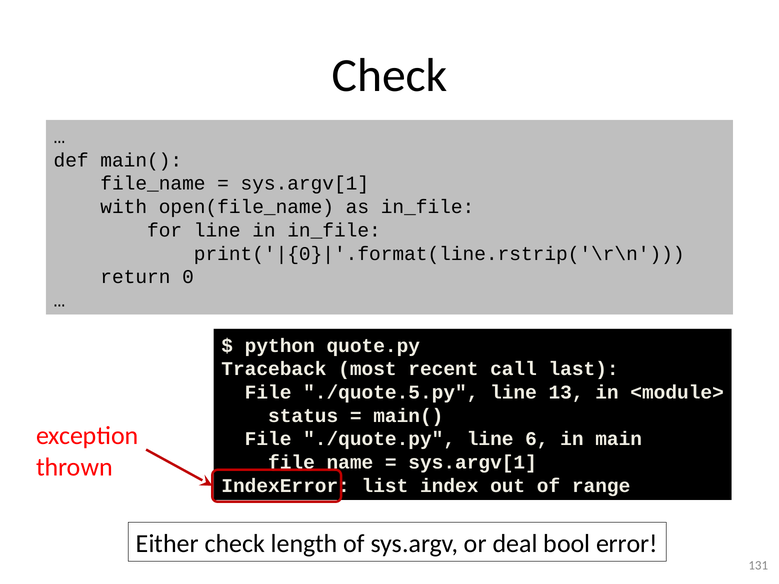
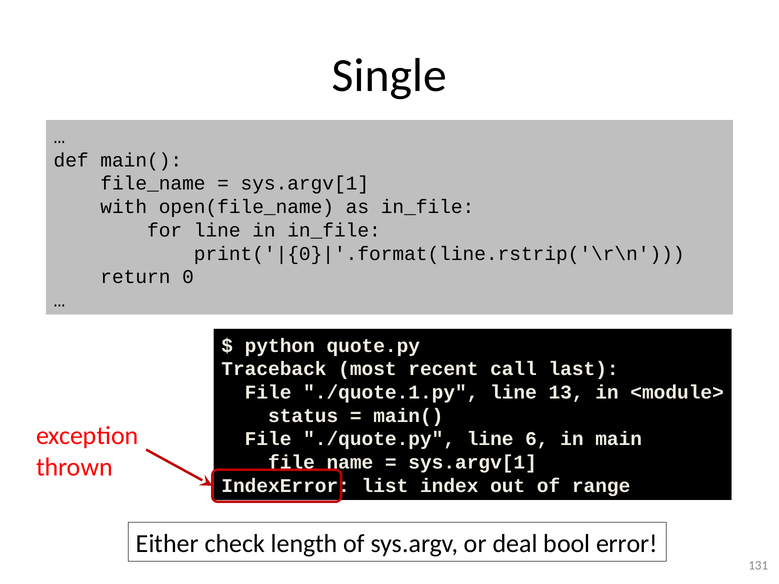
Check at (390, 75): Check -> Single
./quote.5.py: ./quote.5.py -> ./quote.1.py
